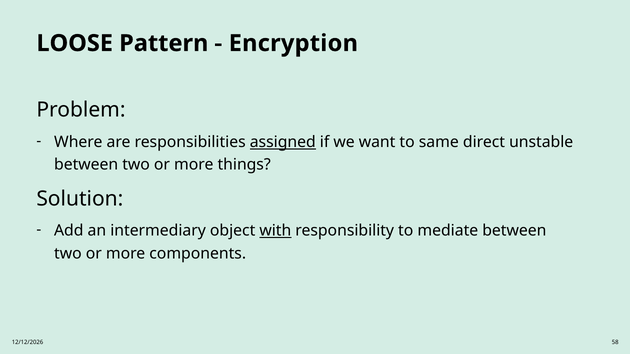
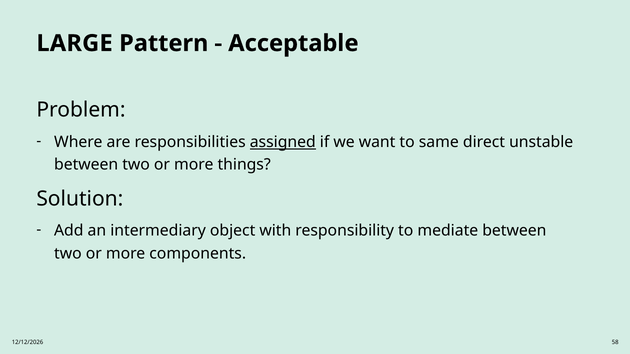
LOOSE: LOOSE -> LARGE
Encryption: Encryption -> Acceptable
with underline: present -> none
